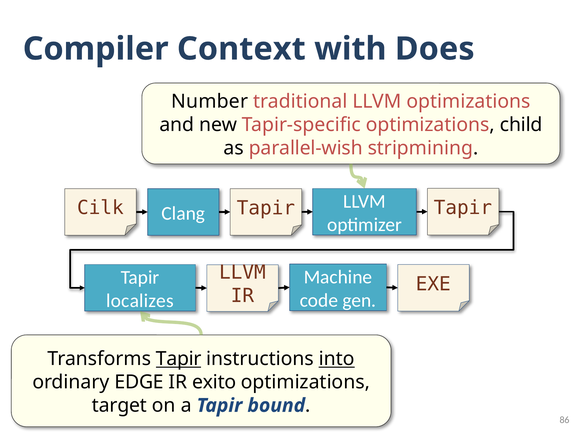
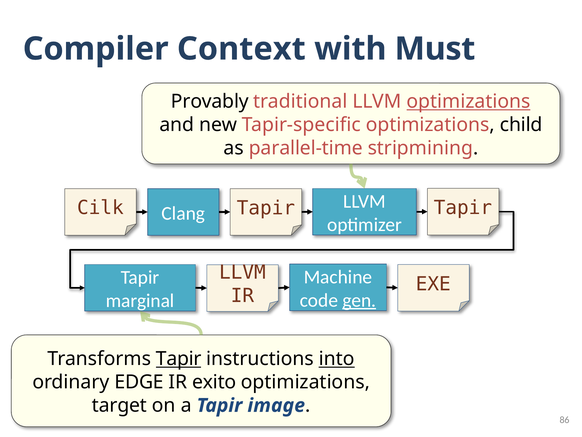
Does: Does -> Must
Number: Number -> Provably
optimizations at (468, 101) underline: none -> present
parallel-wish: parallel-wish -> parallel-time
gen underline: none -> present
localizes: localizes -> marginal
bound: bound -> image
